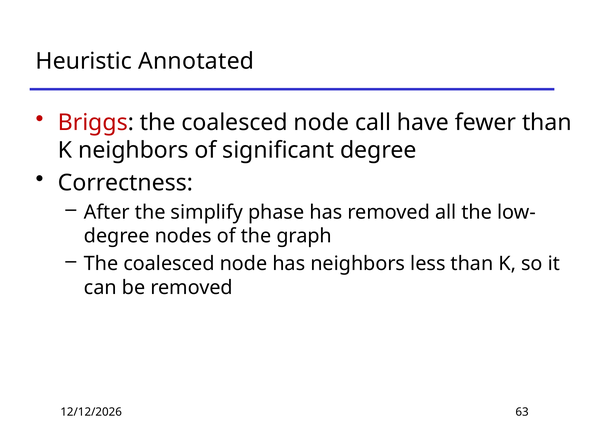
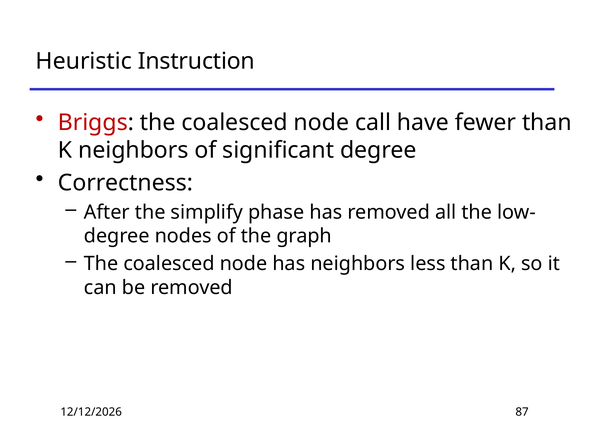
Annotated: Annotated -> Instruction
63: 63 -> 87
